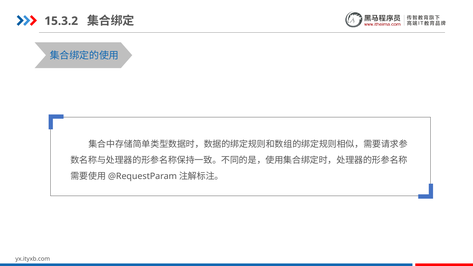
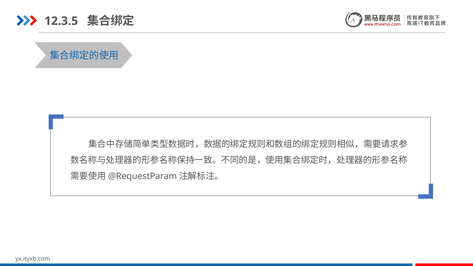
15.3.2: 15.3.2 -> 12.3.5
